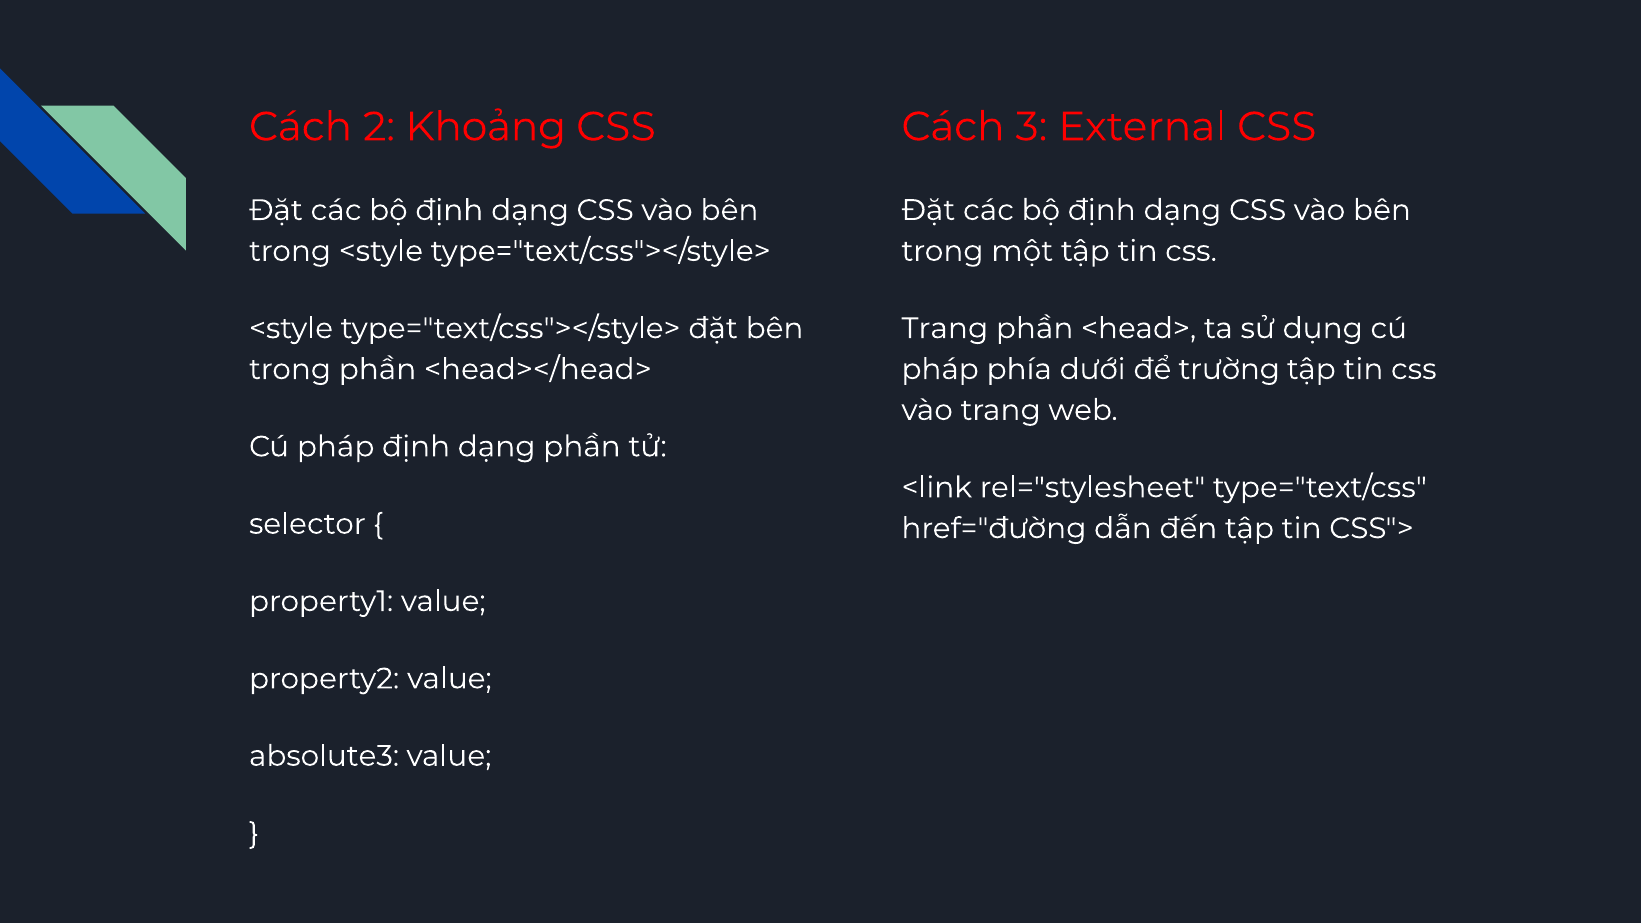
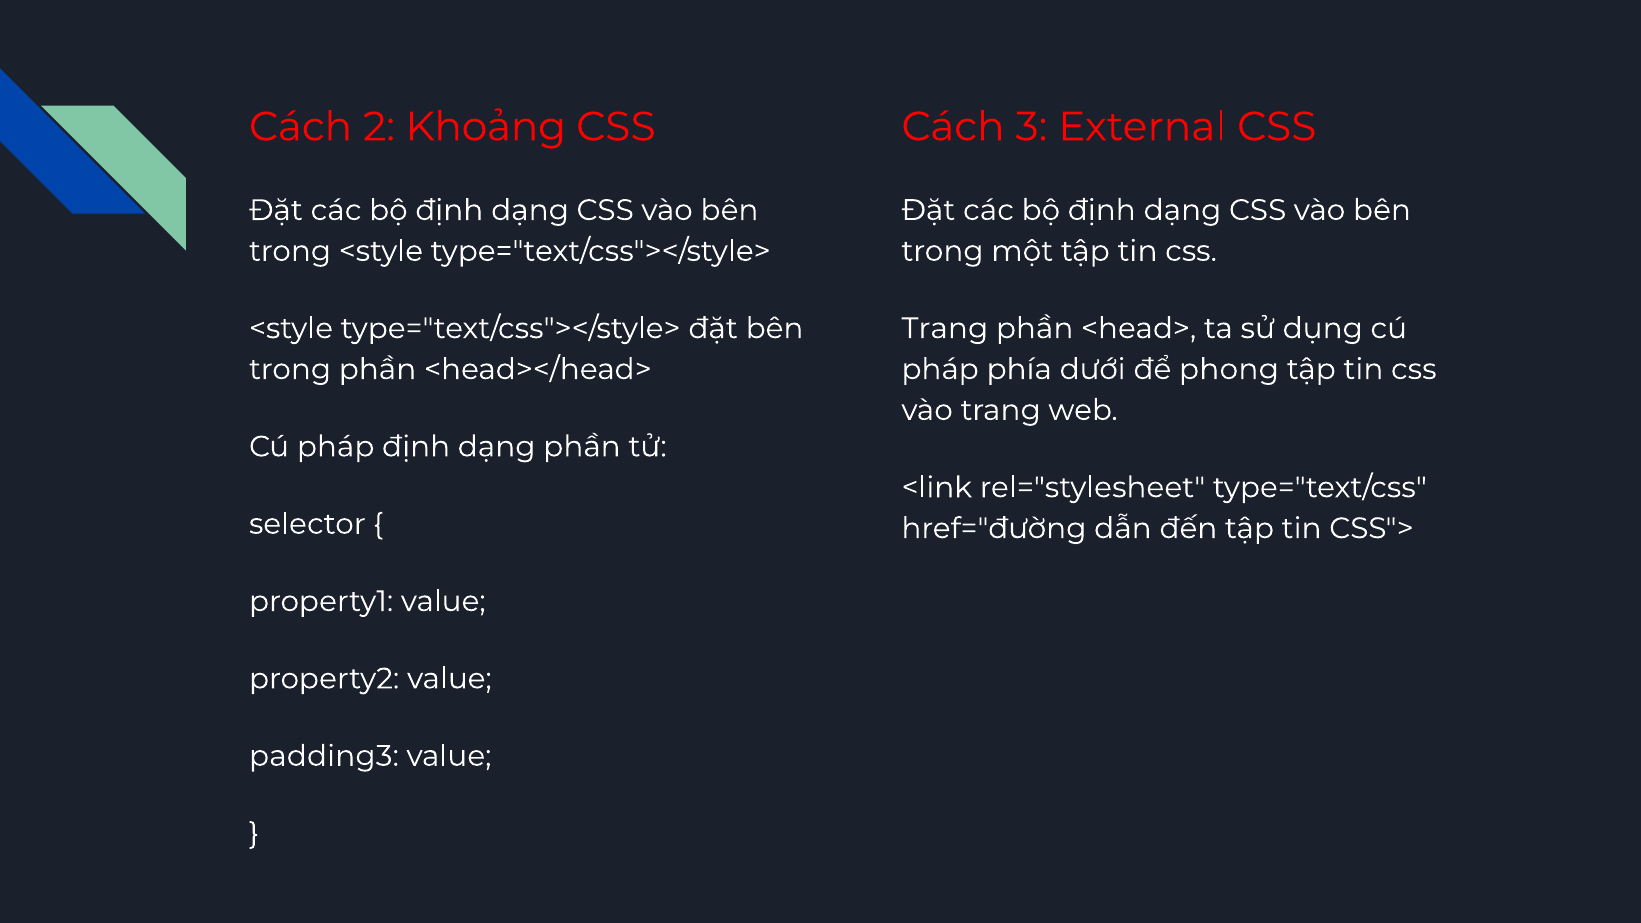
trường: trường -> phong
absolute3: absolute3 -> padding3
